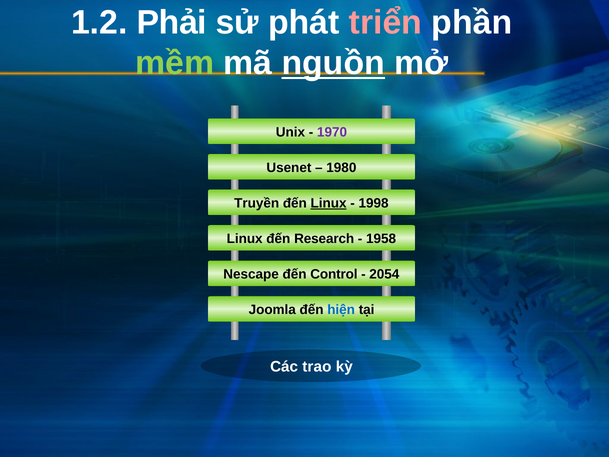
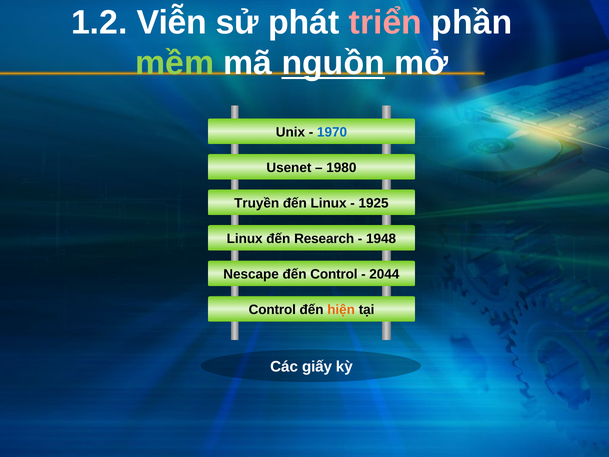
Phải: Phải -> Viễn
1970 colour: purple -> blue
Linux at (329, 203) underline: present -> none
1998: 1998 -> 1925
1958: 1958 -> 1948
2054: 2054 -> 2044
Joomla at (272, 310): Joomla -> Control
hiện colour: blue -> orange
trao: trao -> giấy
